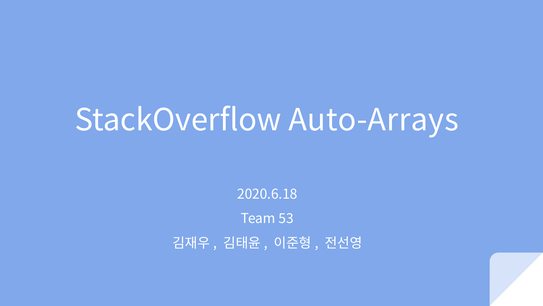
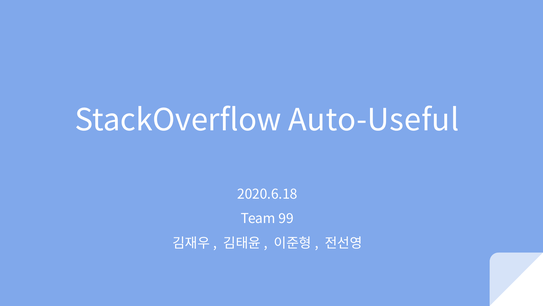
Auto-Arrays: Auto-Arrays -> Auto-Useful
53: 53 -> 99
